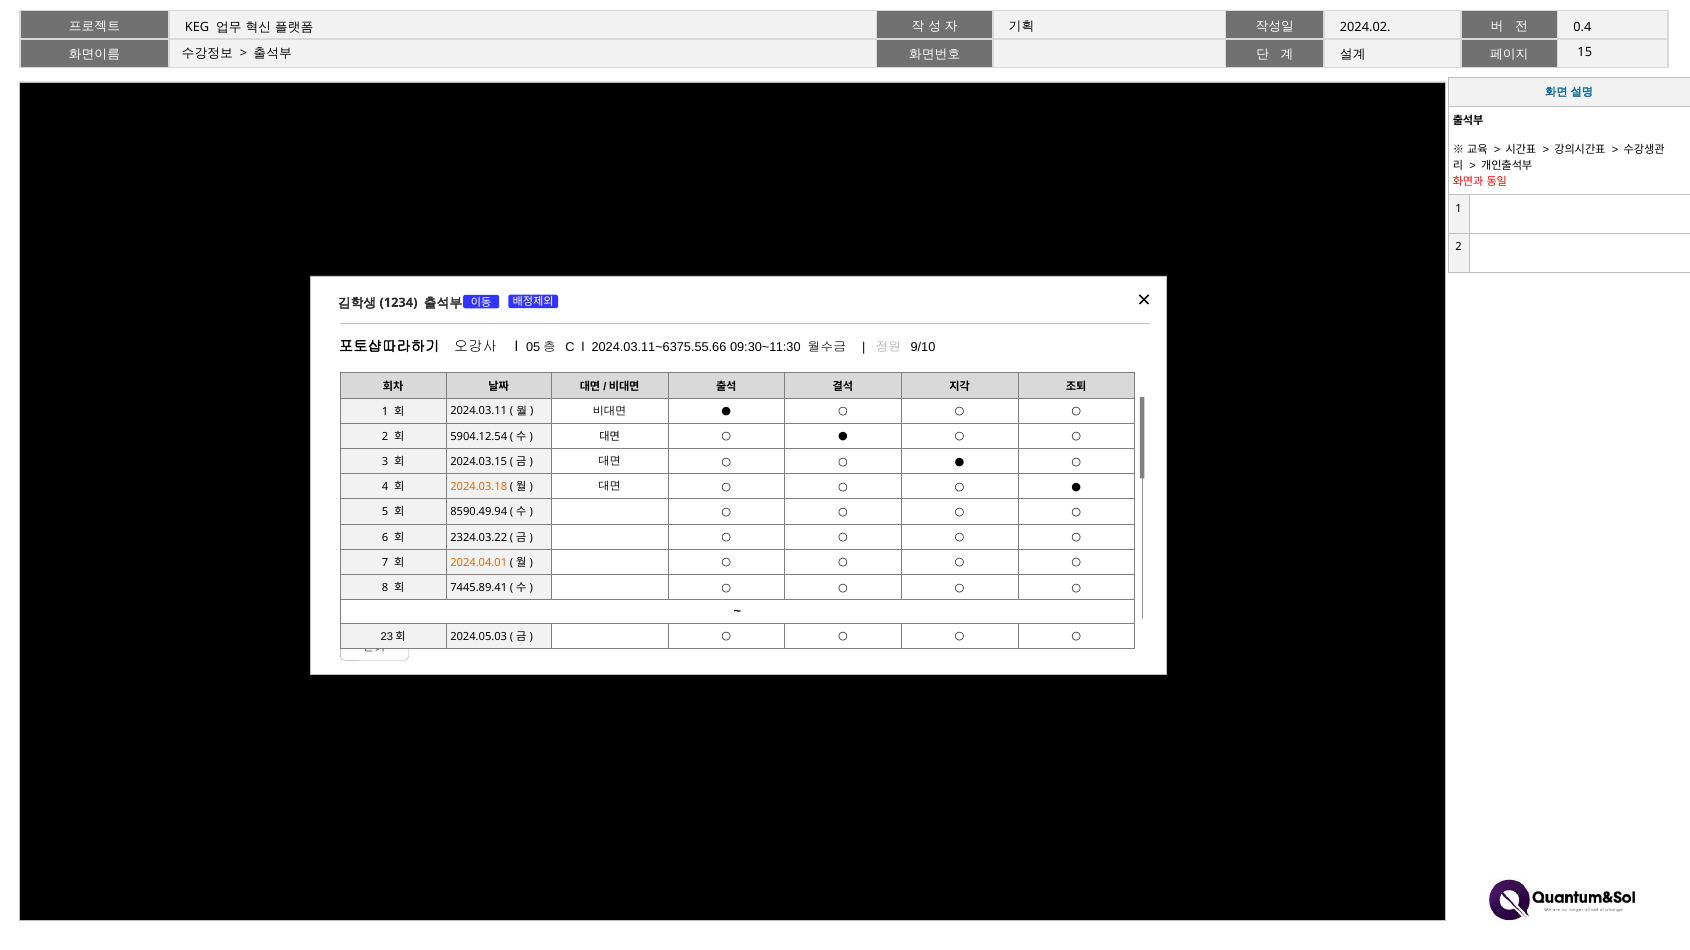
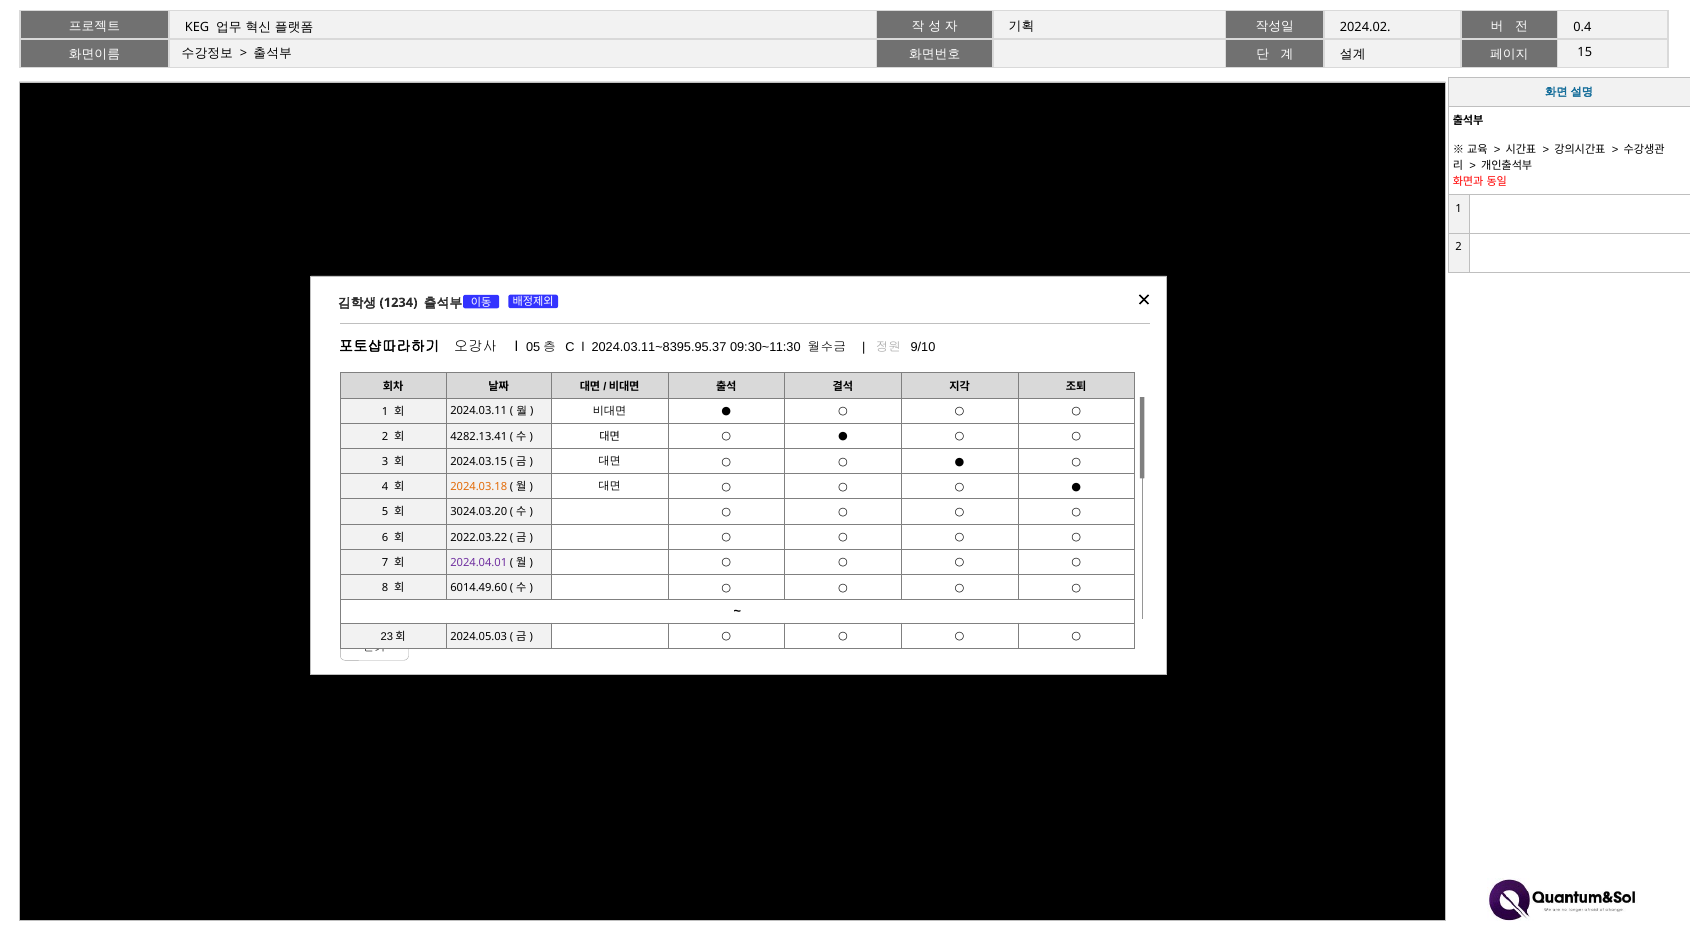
2024.03.11~6375.55.66: 2024.03.11~6375.55.66 -> 2024.03.11~8395.95.37
5904.12.54: 5904.12.54 -> 4282.13.41
8590.49.94: 8590.49.94 -> 3024.03.20
2324.03.22: 2324.03.22 -> 2022.03.22
2024.04.01 colour: orange -> purple
7445.89.41: 7445.89.41 -> 6014.49.60
